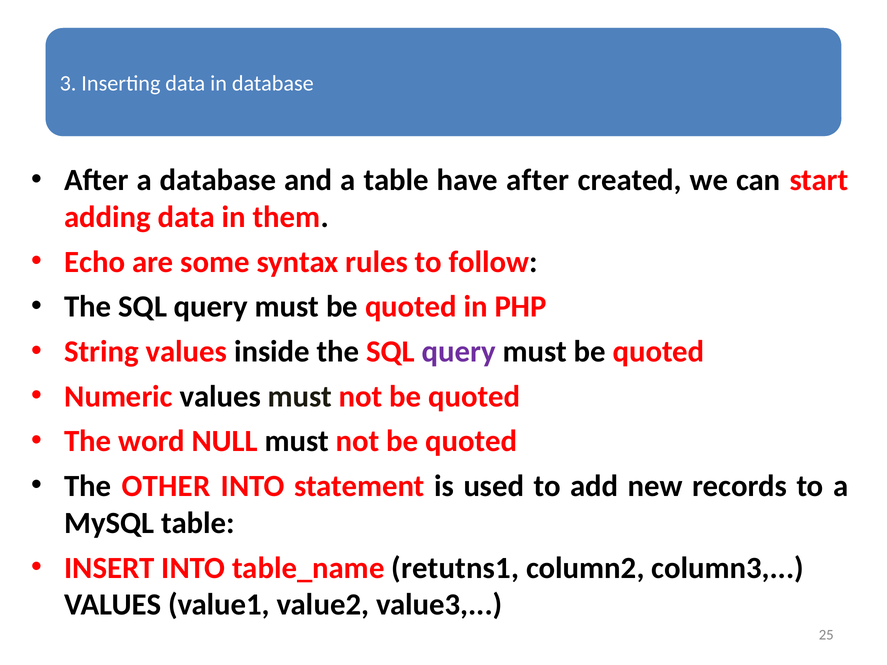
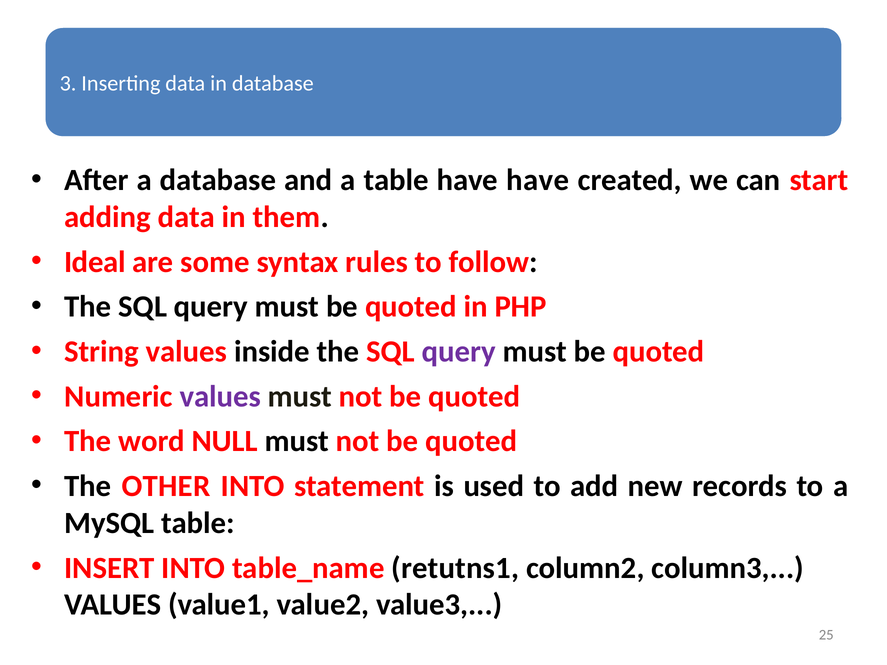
have after: after -> have
Echo: Echo -> Ideal
values at (220, 397) colour: black -> purple
